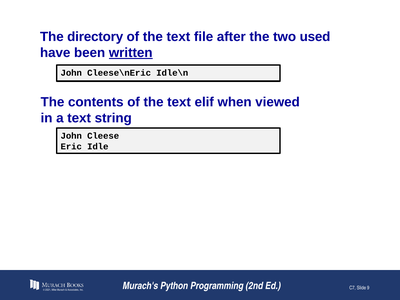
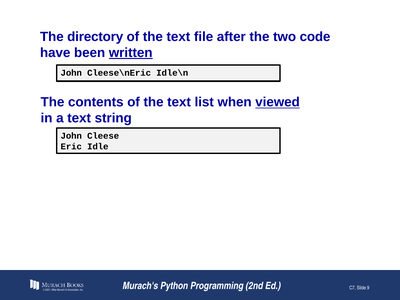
used: used -> code
elif: elif -> list
viewed underline: none -> present
